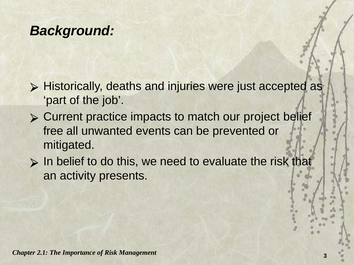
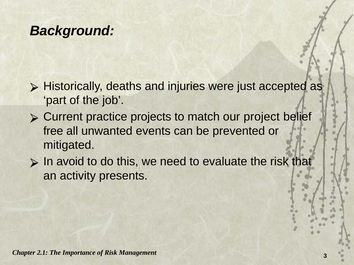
impacts: impacts -> projects
In belief: belief -> avoid
